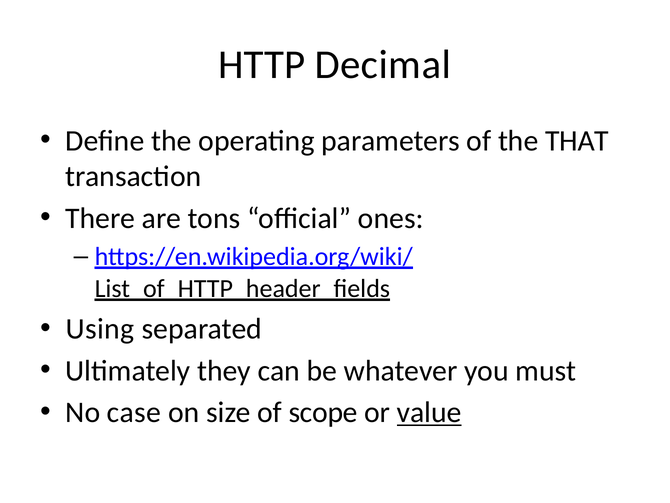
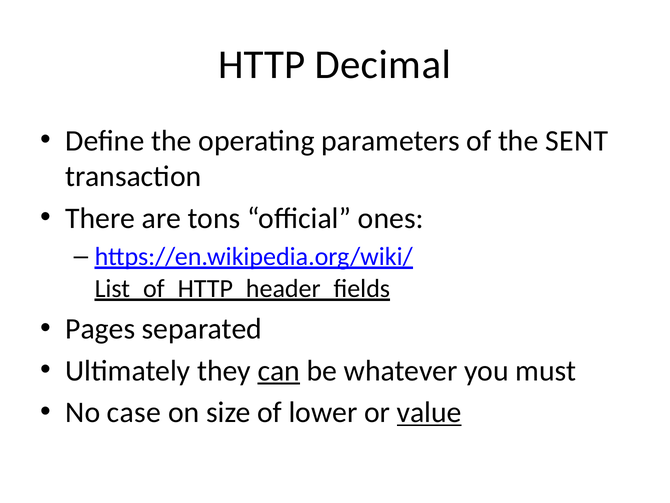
THAT: THAT -> SENT
Using: Using -> Pages
can underline: none -> present
scope: scope -> lower
